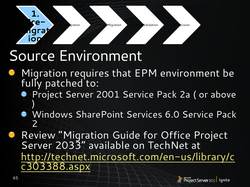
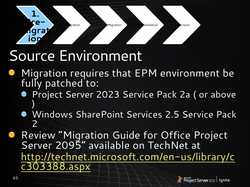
2001: 2001 -> 2023
6.0: 6.0 -> 2.5
2033: 2033 -> 2095
